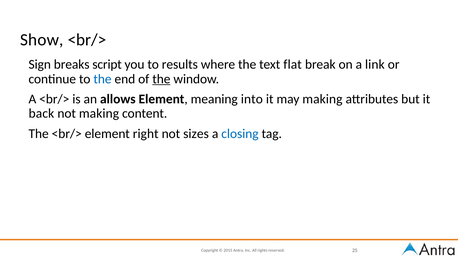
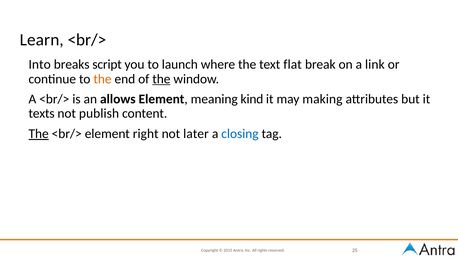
Show: Show -> Learn
Sign: Sign -> Into
results: results -> launch
the at (103, 79) colour: blue -> orange
into: into -> kind
back: back -> texts
not making: making -> publish
The at (39, 134) underline: none -> present
sizes: sizes -> later
